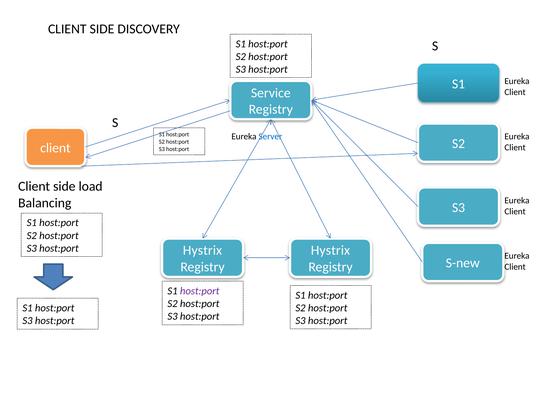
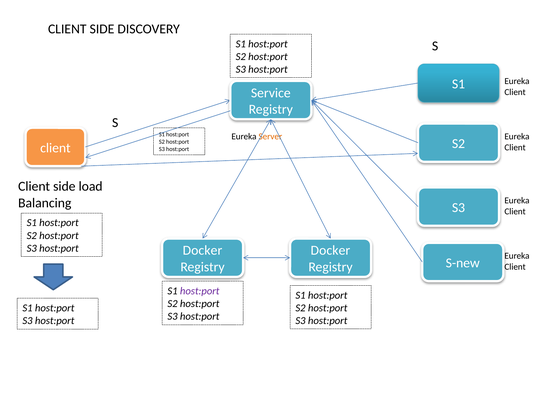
Server colour: blue -> orange
Hystrix at (202, 251): Hystrix -> Docker
Hystrix at (330, 251): Hystrix -> Docker
